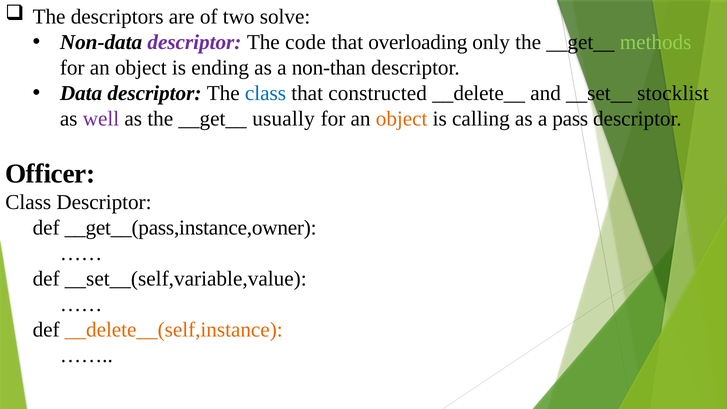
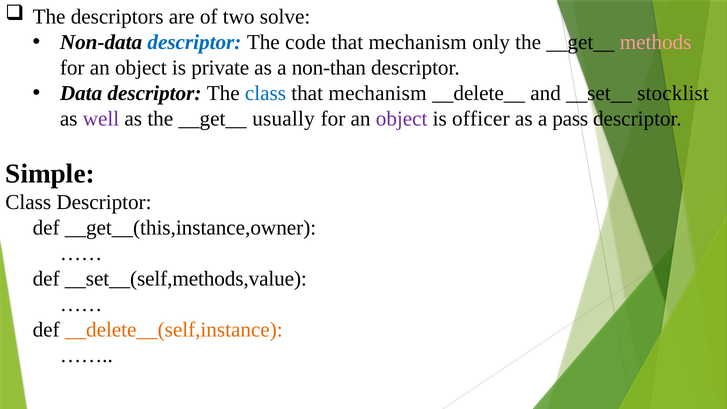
descriptor at (194, 42) colour: purple -> blue
overloading at (418, 42): overloading -> mechanism
methods colour: light green -> pink
ending: ending -> private
constructed at (378, 93): constructed -> mechanism
object at (402, 119) colour: orange -> purple
calling: calling -> officer
Officer: Officer -> Simple
__get__(pass,instance,owner: __get__(pass,instance,owner -> __get__(this,instance,owner
__set__(self,variable,value: __set__(self,variable,value -> __set__(self,methods,value
